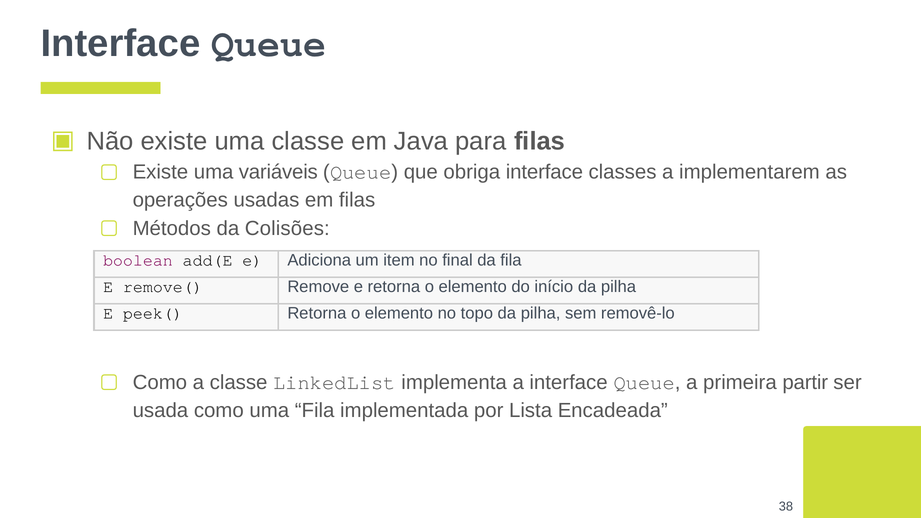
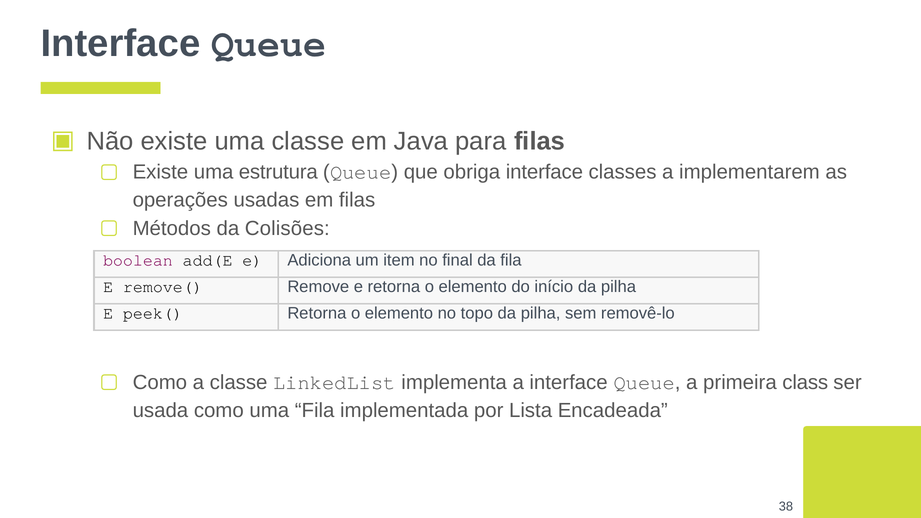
variáveis: variáveis -> estrutura
partir: partir -> class
